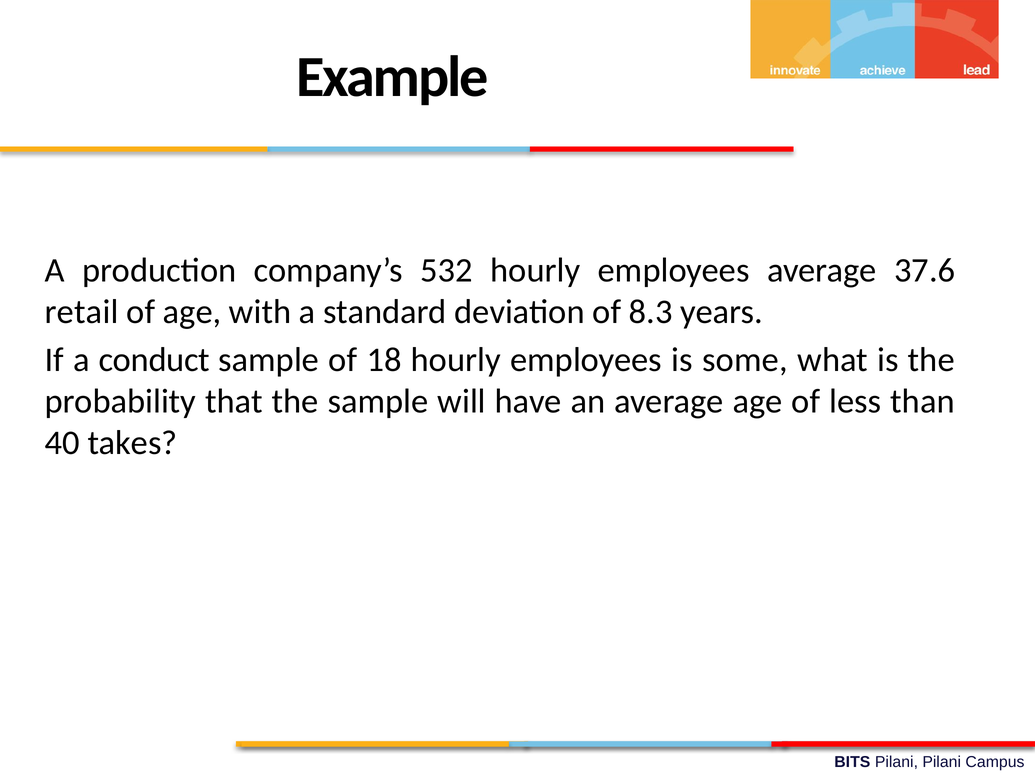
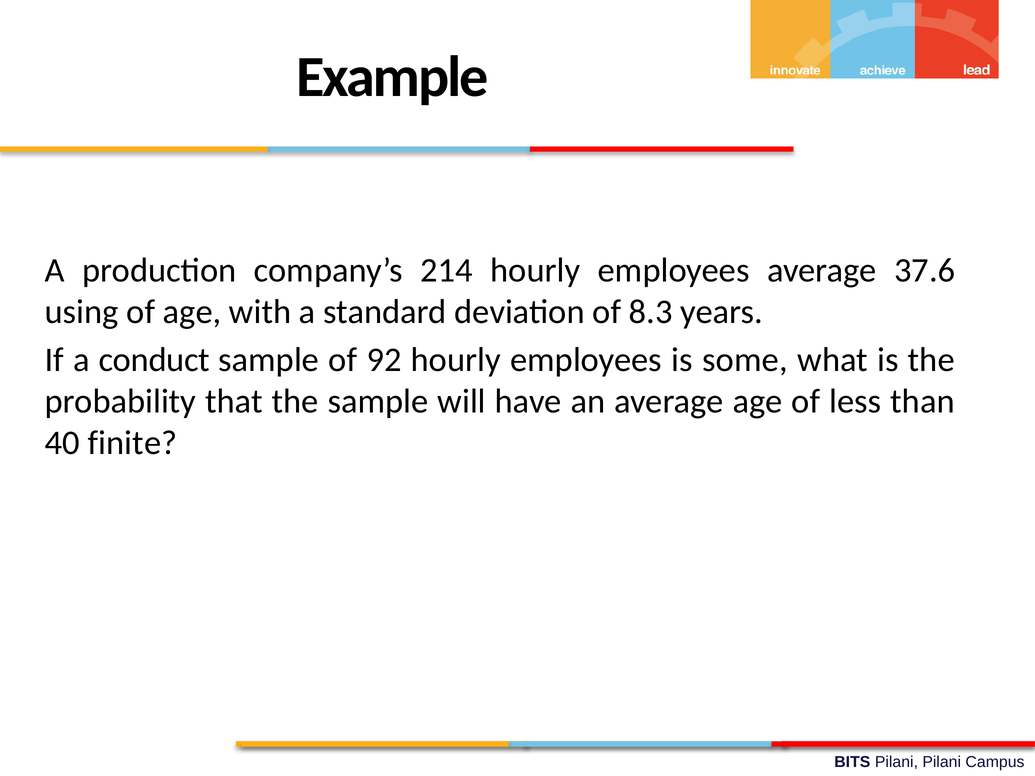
532: 532 -> 214
retail: retail -> using
18: 18 -> 92
takes: takes -> finite
